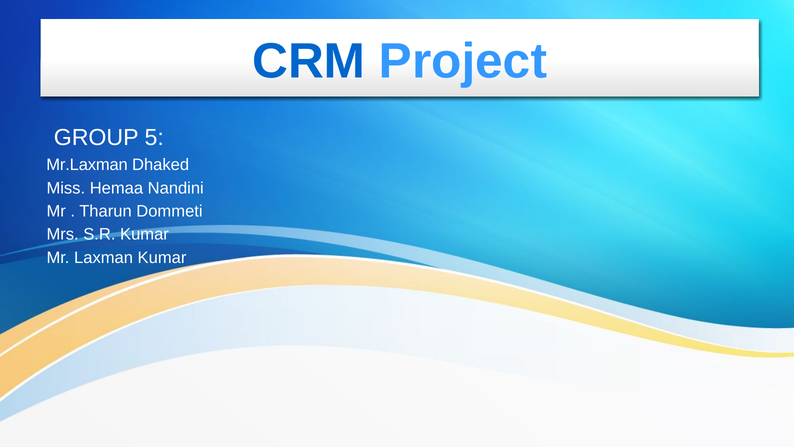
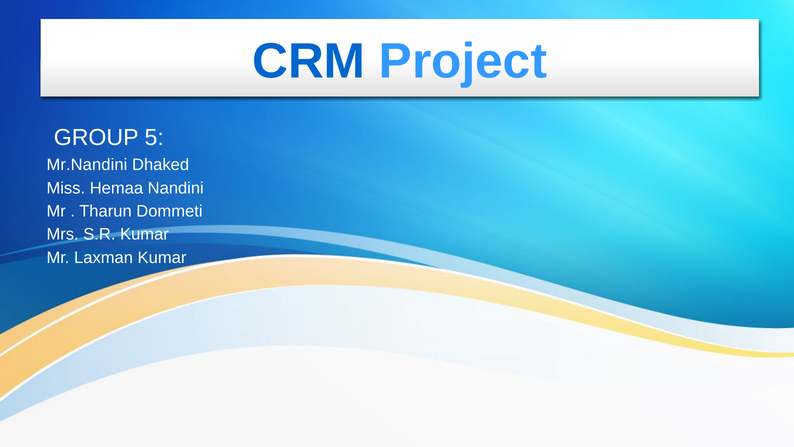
Mr.Laxman: Mr.Laxman -> Mr.Nandini
